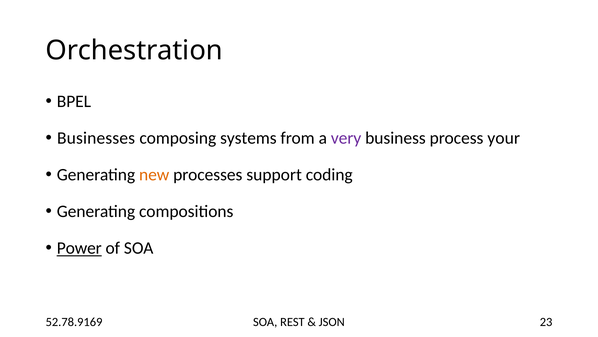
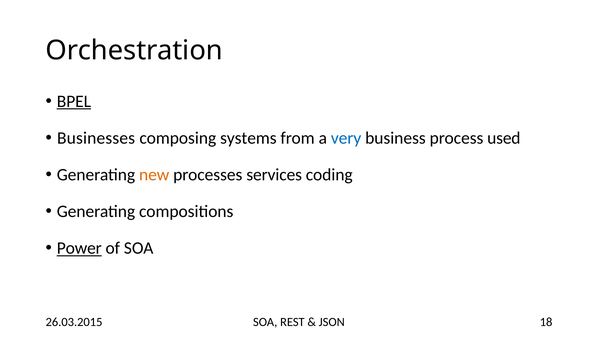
BPEL underline: none -> present
very colour: purple -> blue
your: your -> used
support: support -> services
52.78.9169: 52.78.9169 -> 26.03.2015
23: 23 -> 18
